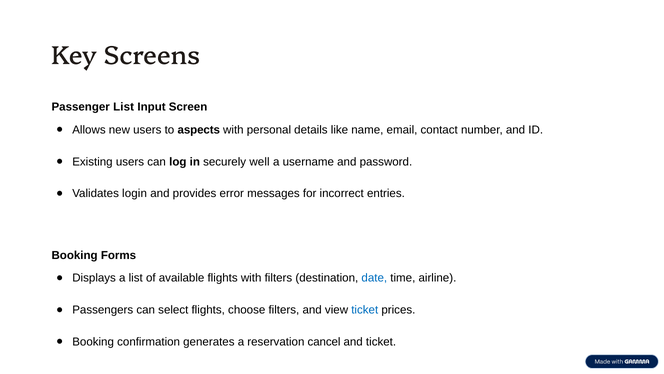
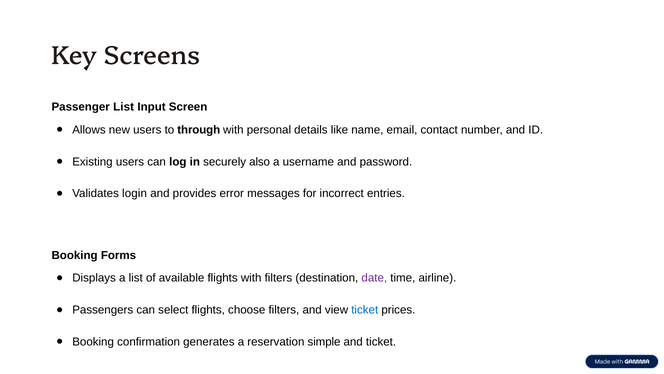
aspects: aspects -> through
well: well -> also
date colour: blue -> purple
cancel: cancel -> simple
